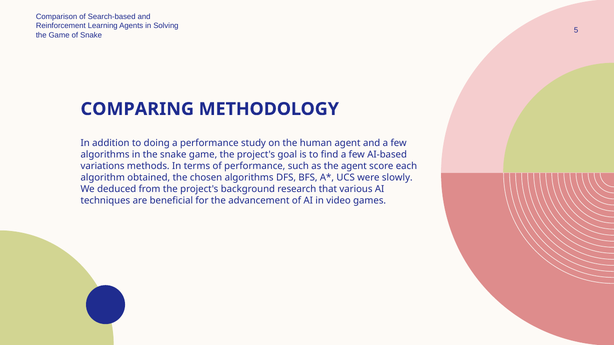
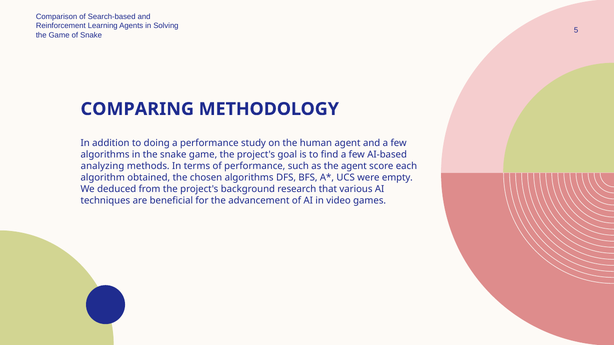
variations: variations -> analyzing
slowly: slowly -> empty
